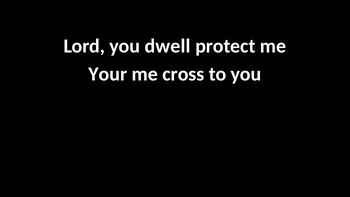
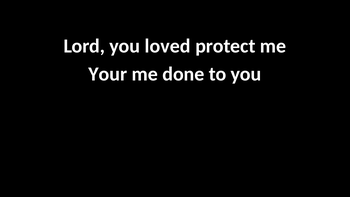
dwell: dwell -> loved
cross: cross -> done
